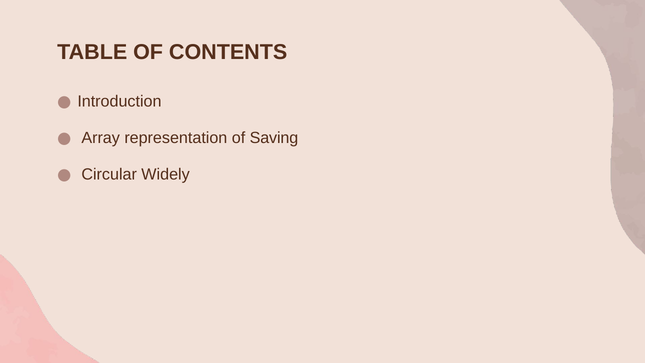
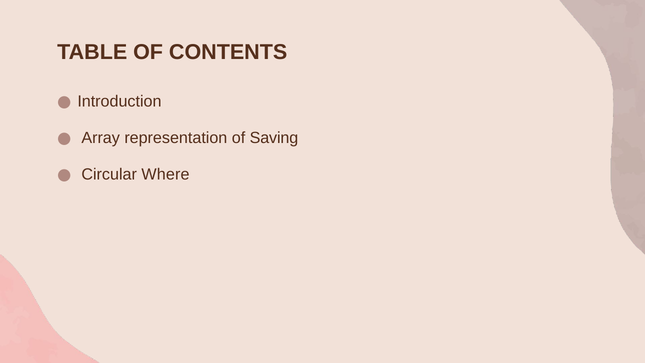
Widely: Widely -> Where
